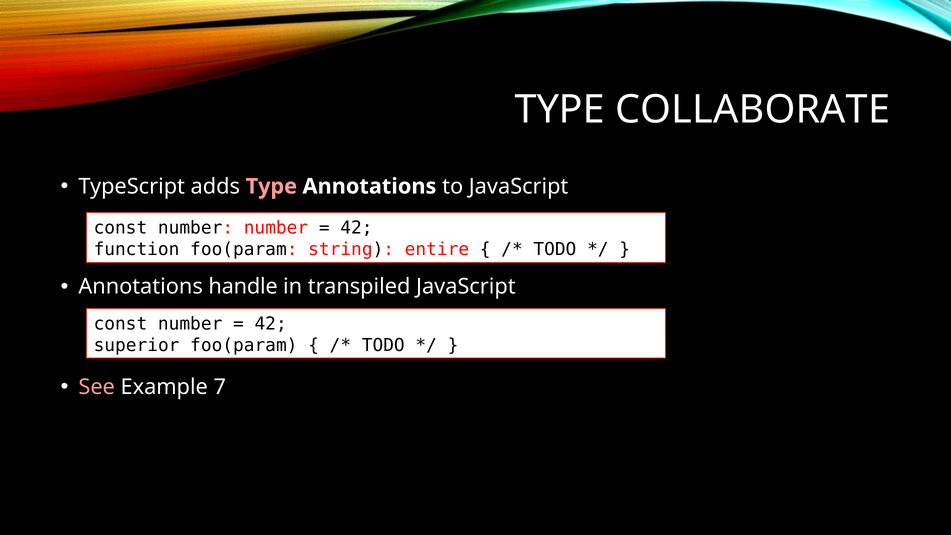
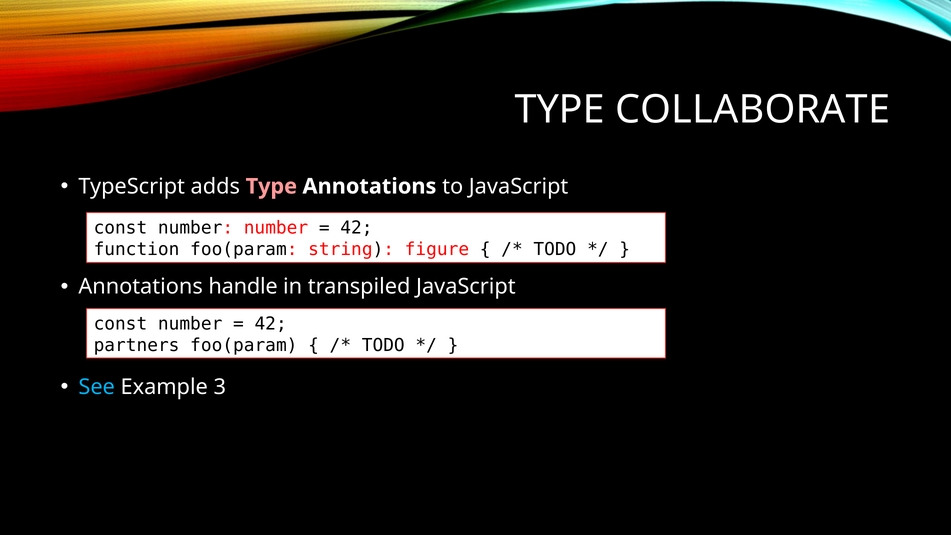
entire: entire -> figure
superior: superior -> partners
See colour: pink -> light blue
7: 7 -> 3
